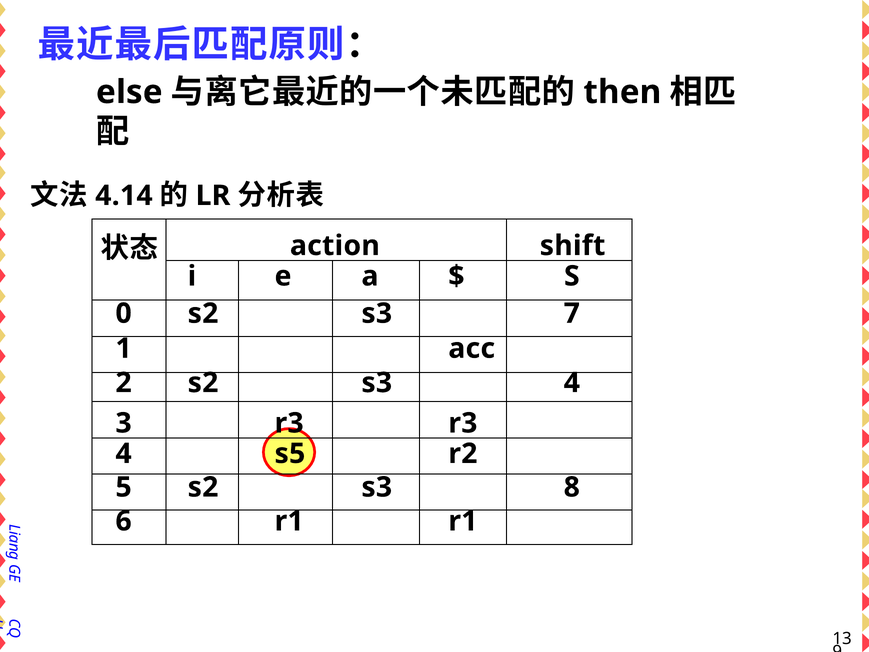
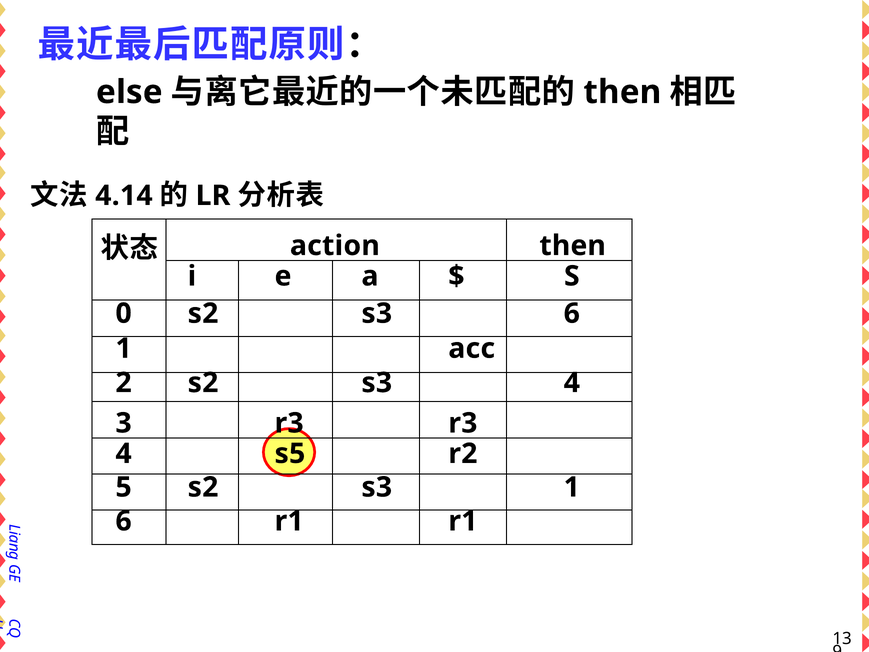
action shift: shift -> then
s3 7: 7 -> 6
s3 8: 8 -> 1
